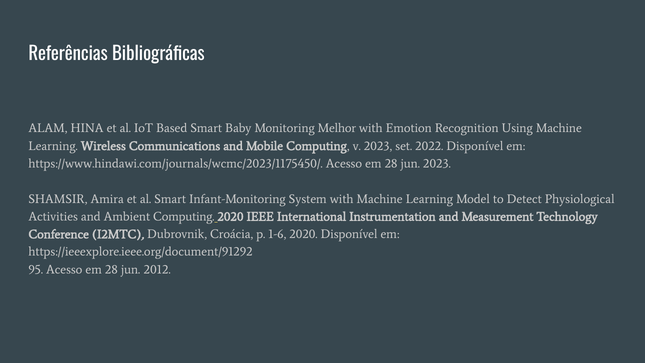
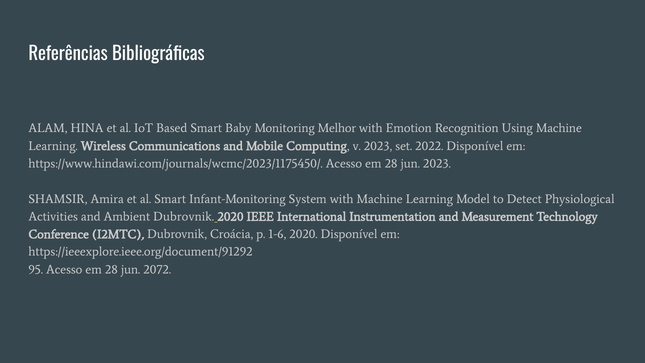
Ambient Computing: Computing -> Dubrovnik
2012: 2012 -> 2072
